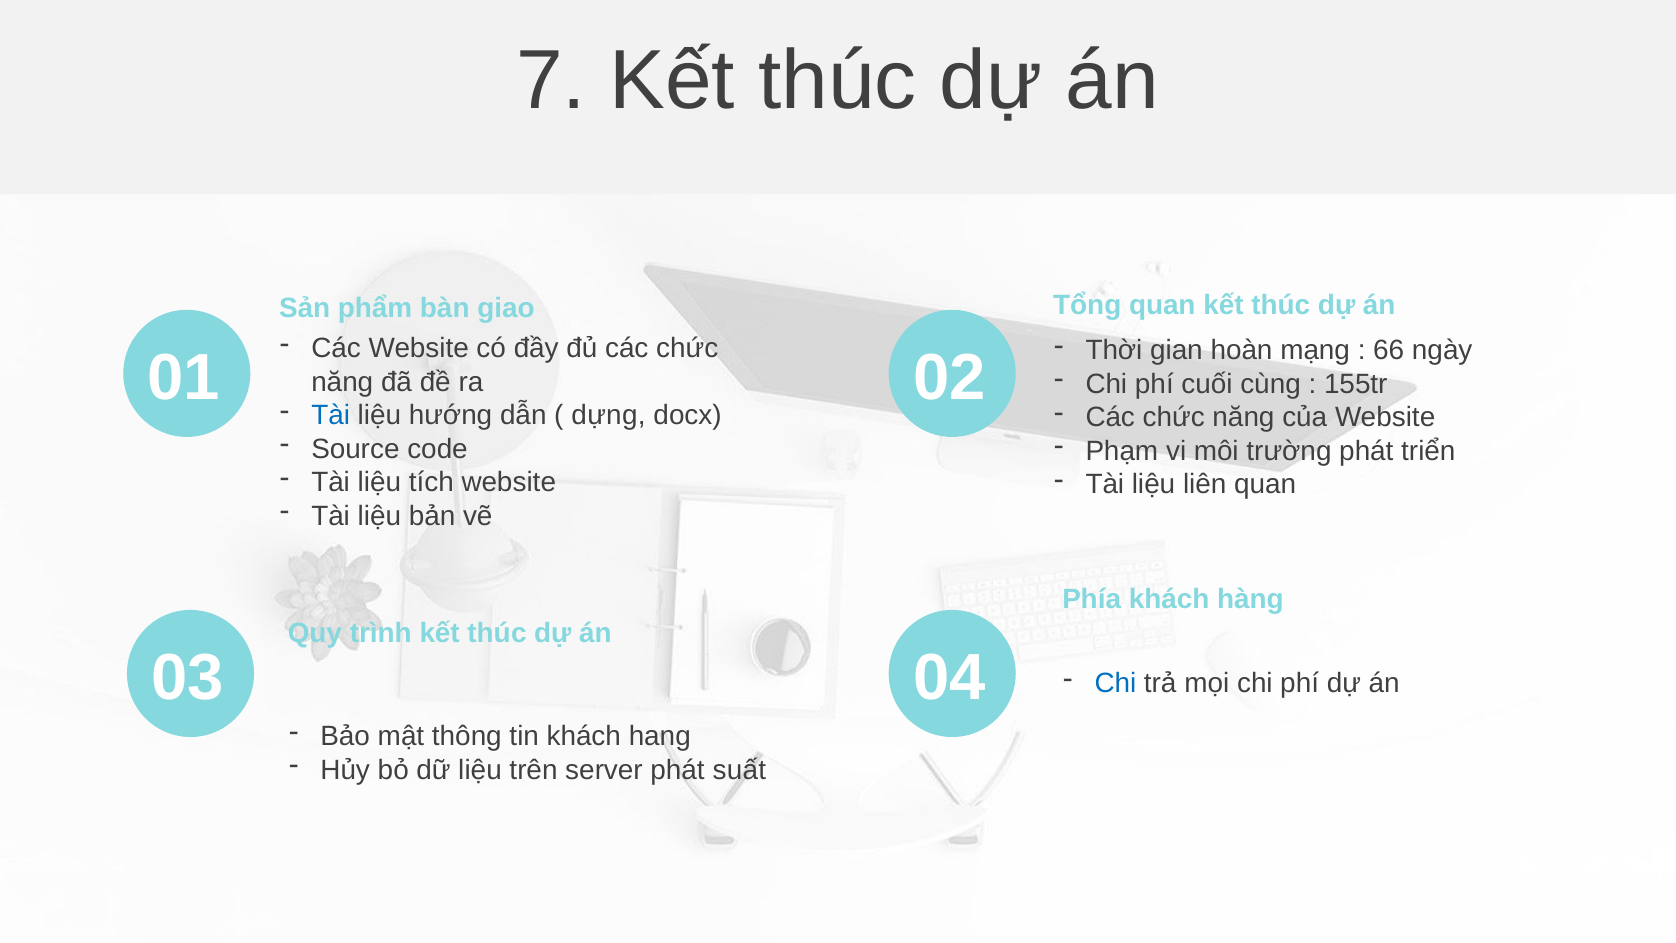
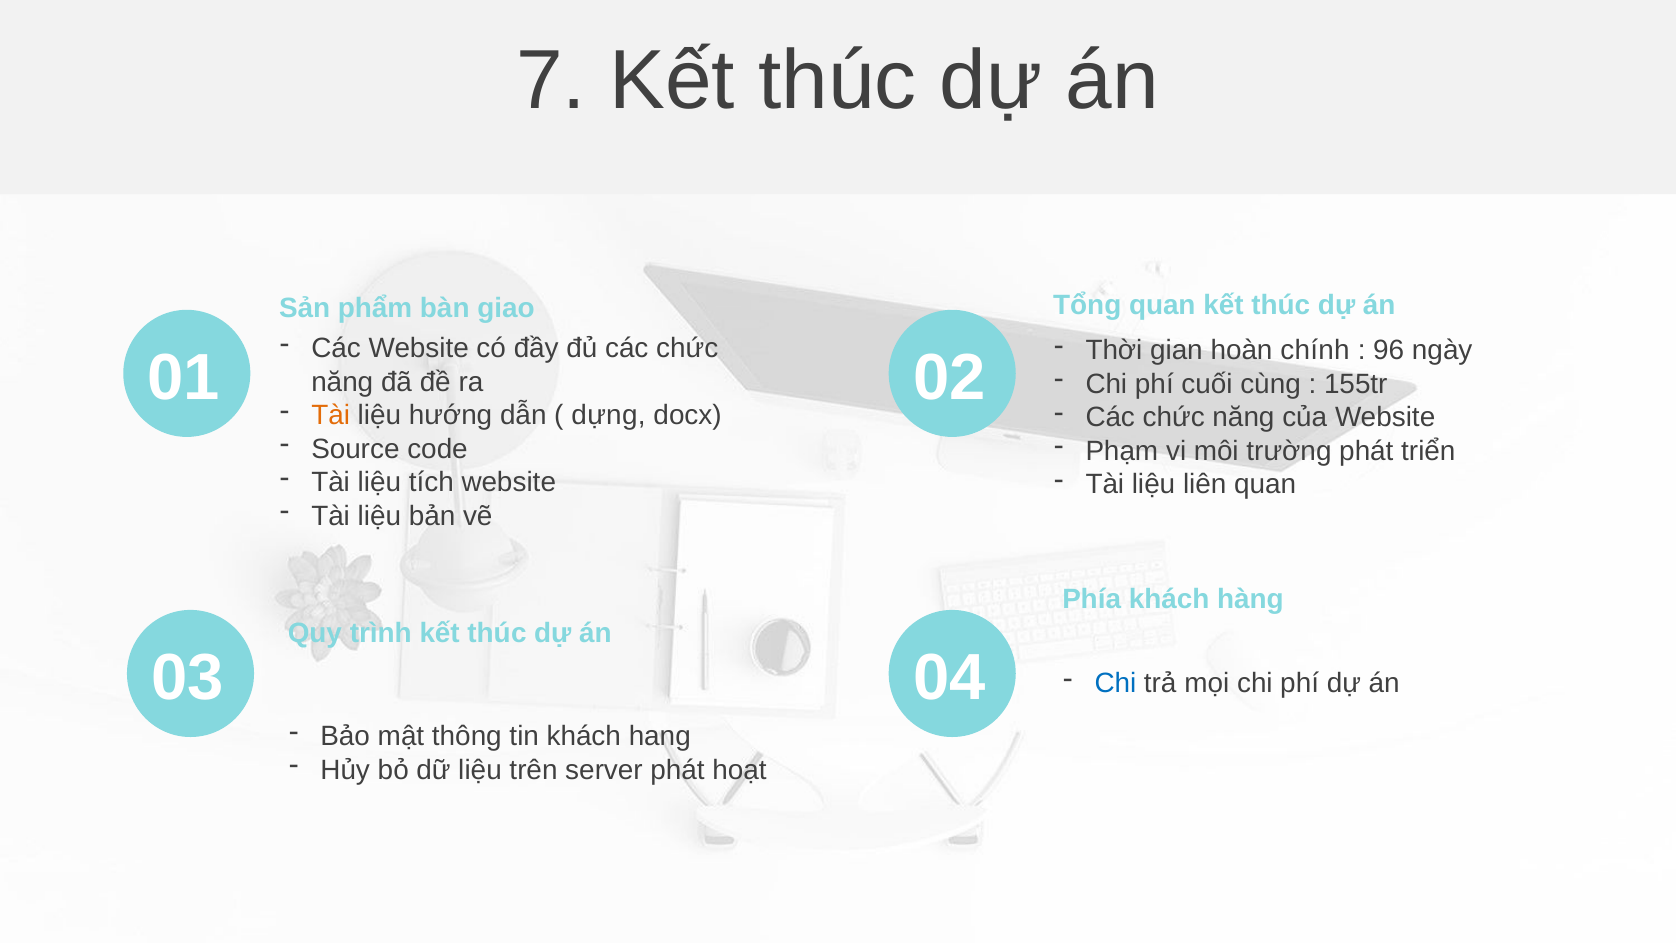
mạng: mạng -> chính
66: 66 -> 96
Tài at (331, 415) colour: blue -> orange
suất: suất -> hoạt
